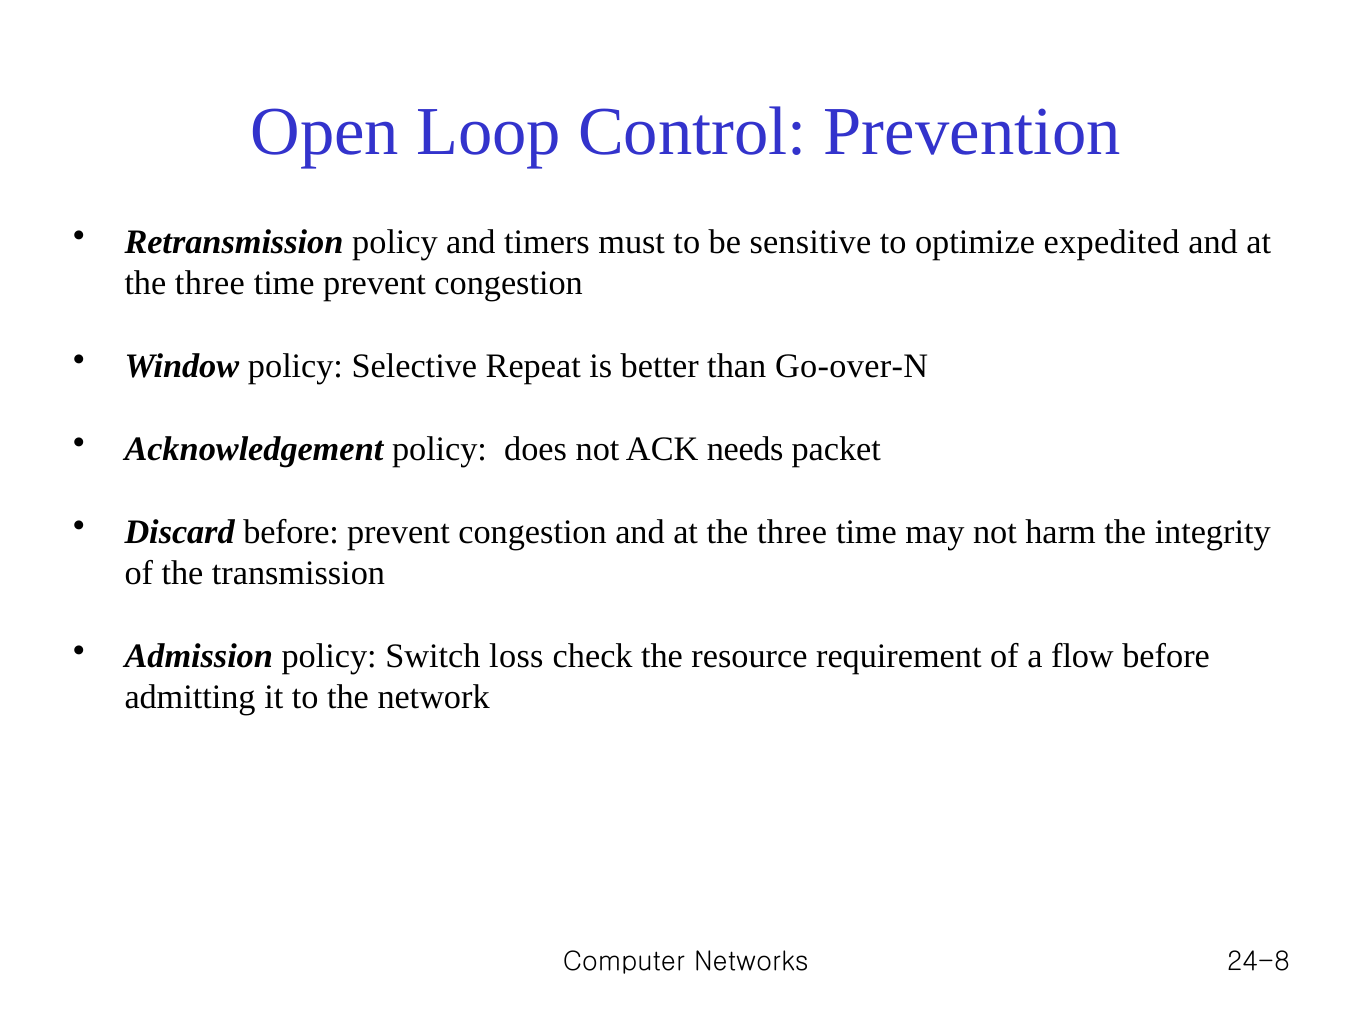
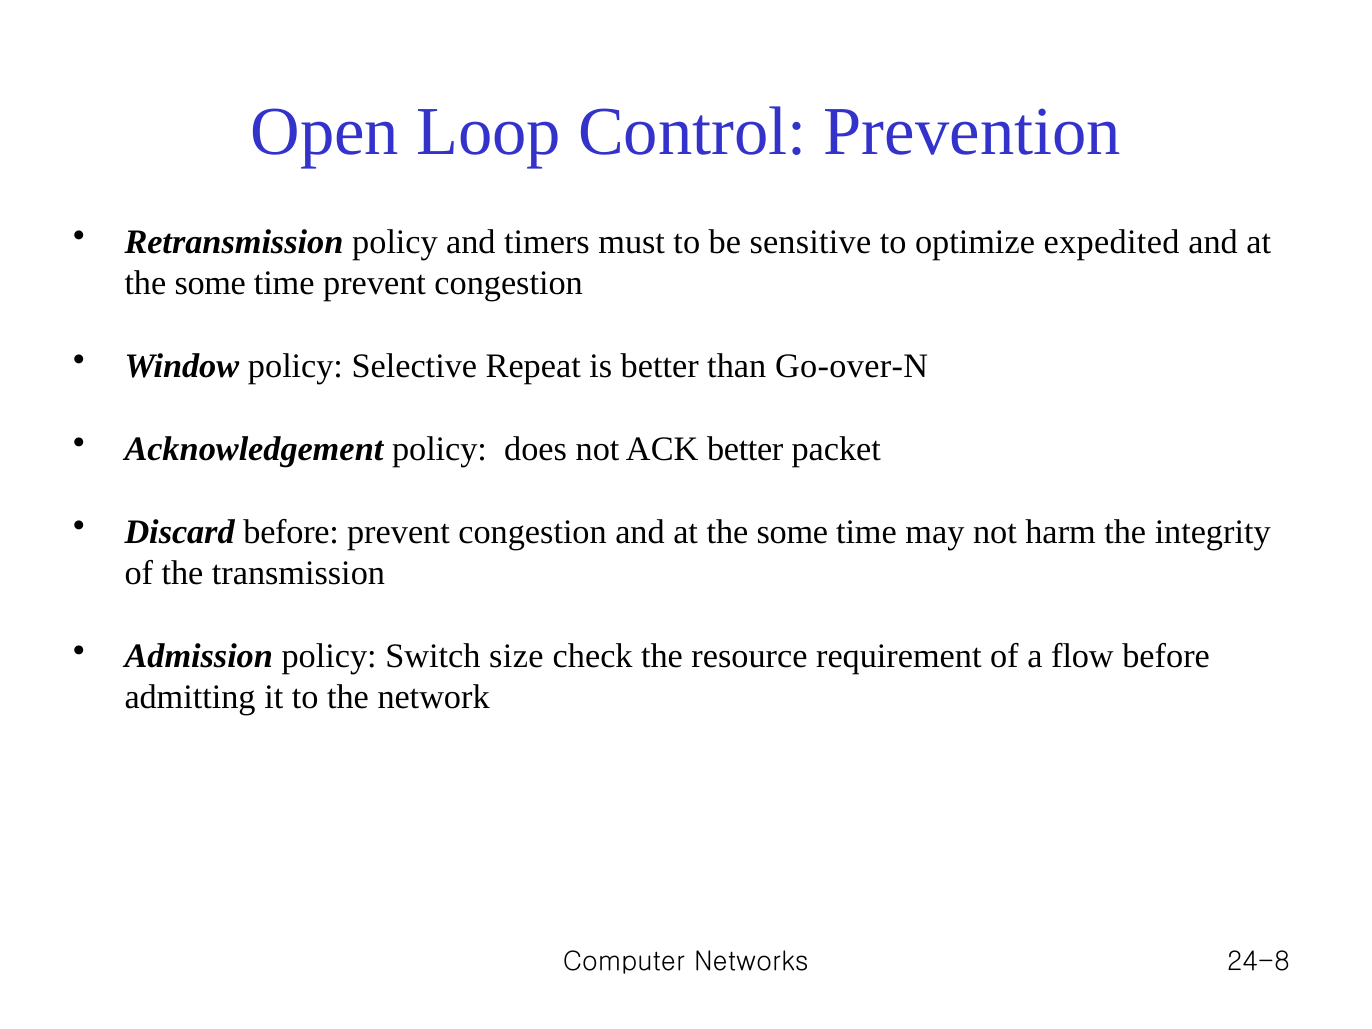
three at (210, 283): three -> some
ACK needs: needs -> better
three at (792, 532): three -> some
loss: loss -> size
